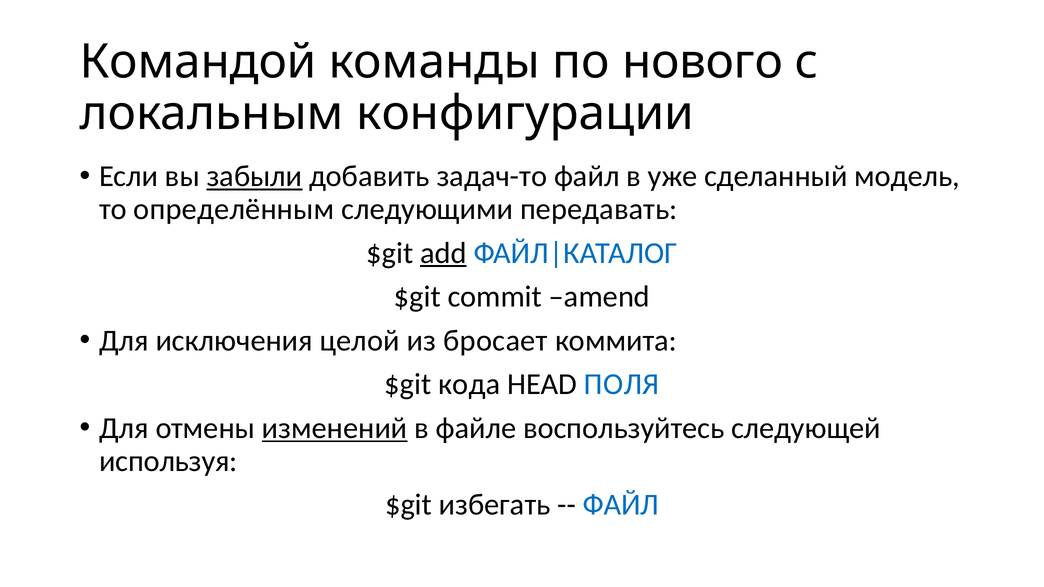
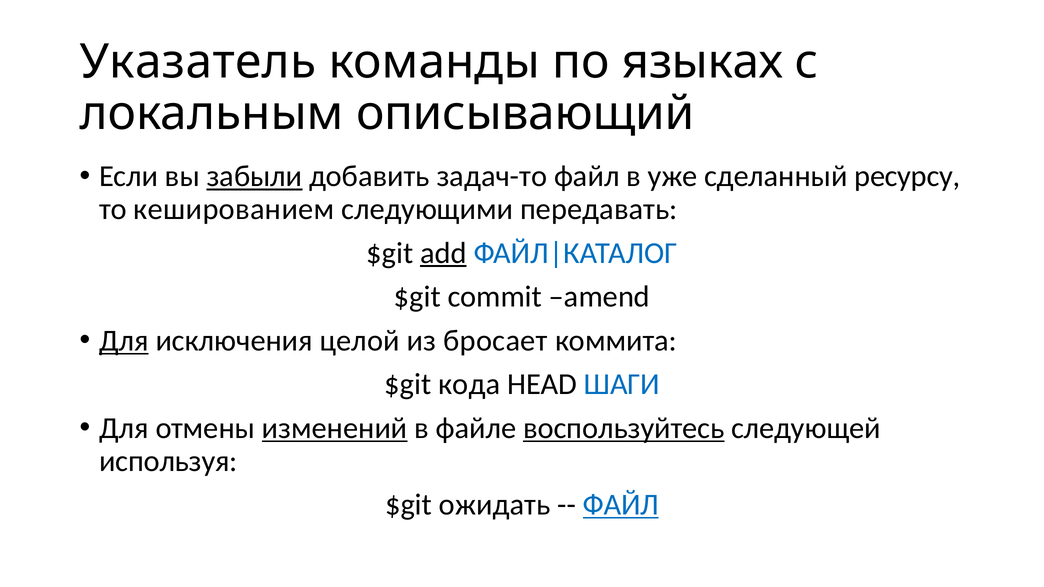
Командой: Командой -> Указатель
нового: нового -> языках
конфигурации: конфигурации -> описывающий
модель: модель -> ресурсу
определённым: определённым -> кешированием
Для at (124, 341) underline: none -> present
ПОЛЯ: ПОЛЯ -> ШАГИ
воспользуйтесь underline: none -> present
избегать: избегать -> ожидать
ФАЙЛ at (621, 505) underline: none -> present
